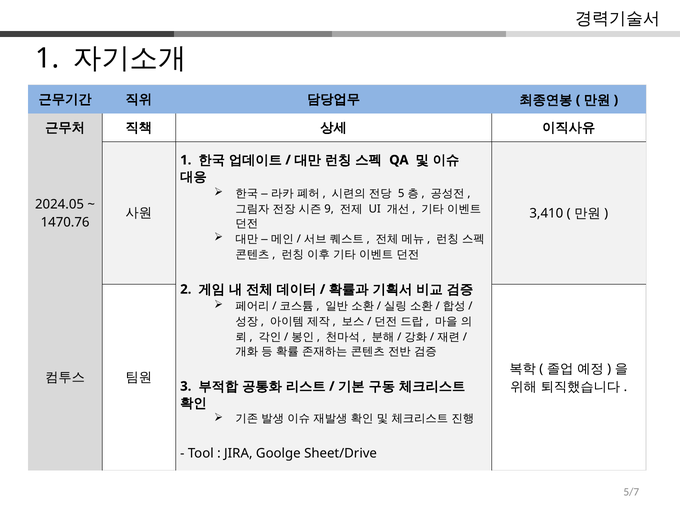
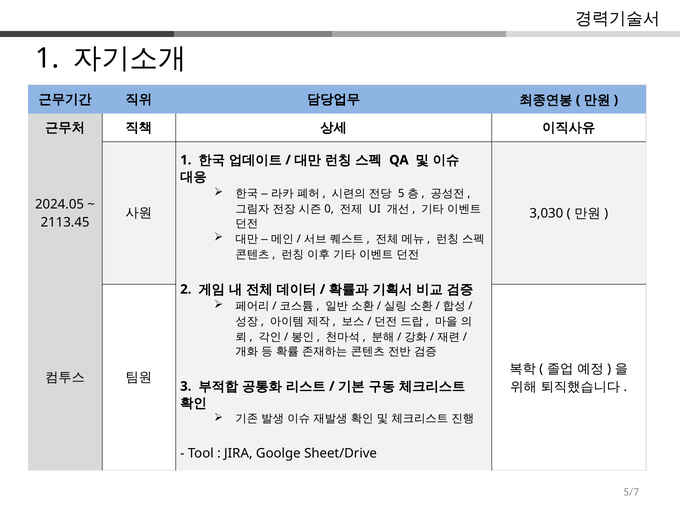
9: 9 -> 0
3,410: 3,410 -> 3,030
1470.76: 1470.76 -> 2113.45
